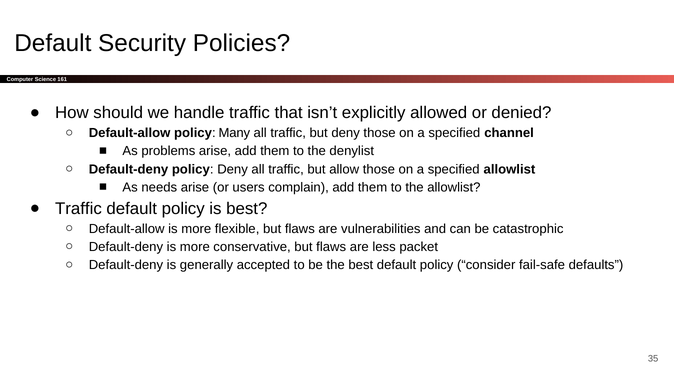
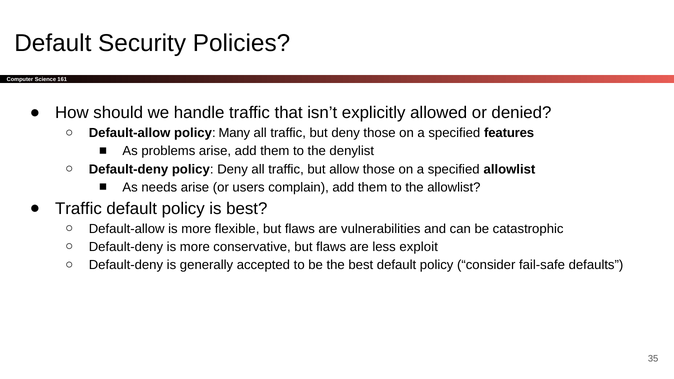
channel: channel -> features
packet: packet -> exploit
